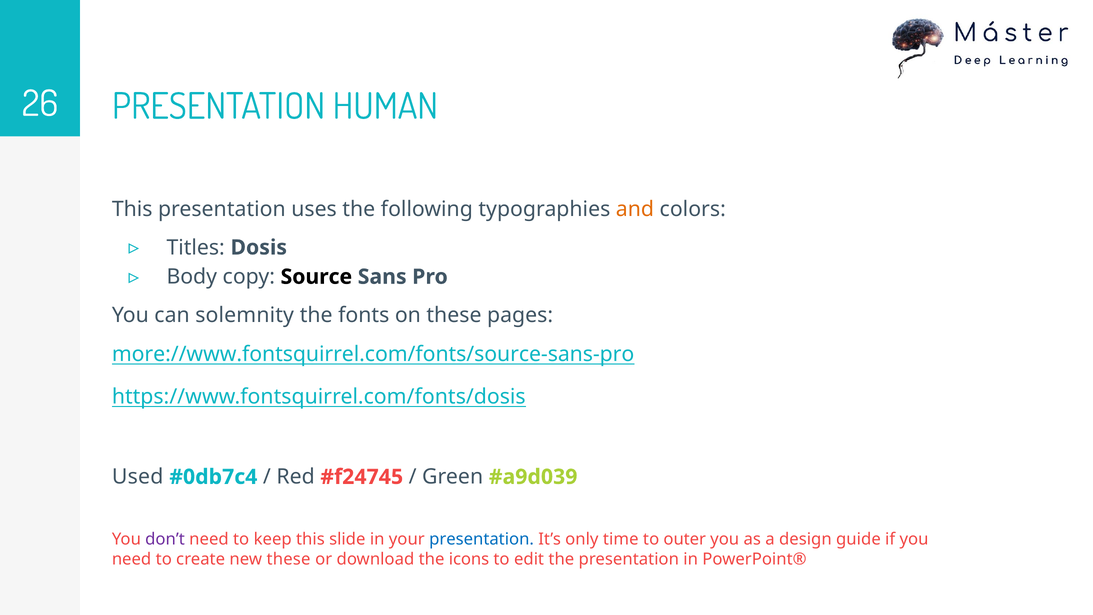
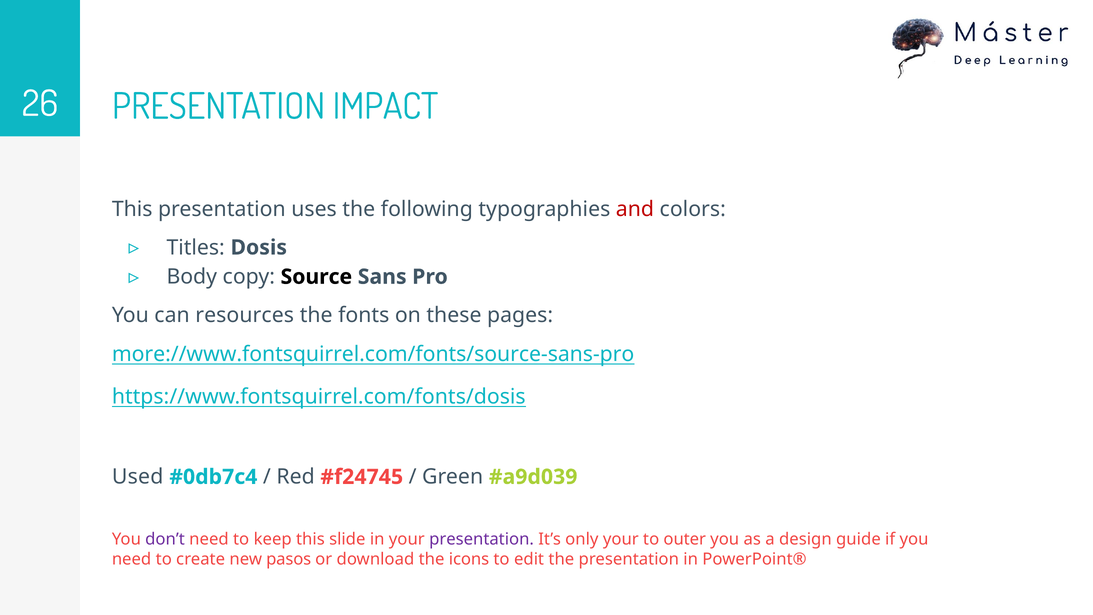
HUMAN: HUMAN -> IMPACT
and colour: orange -> red
solemnity: solemnity -> resources
presentation at (482, 539) colour: blue -> purple
only time: time -> your
new these: these -> pasos
